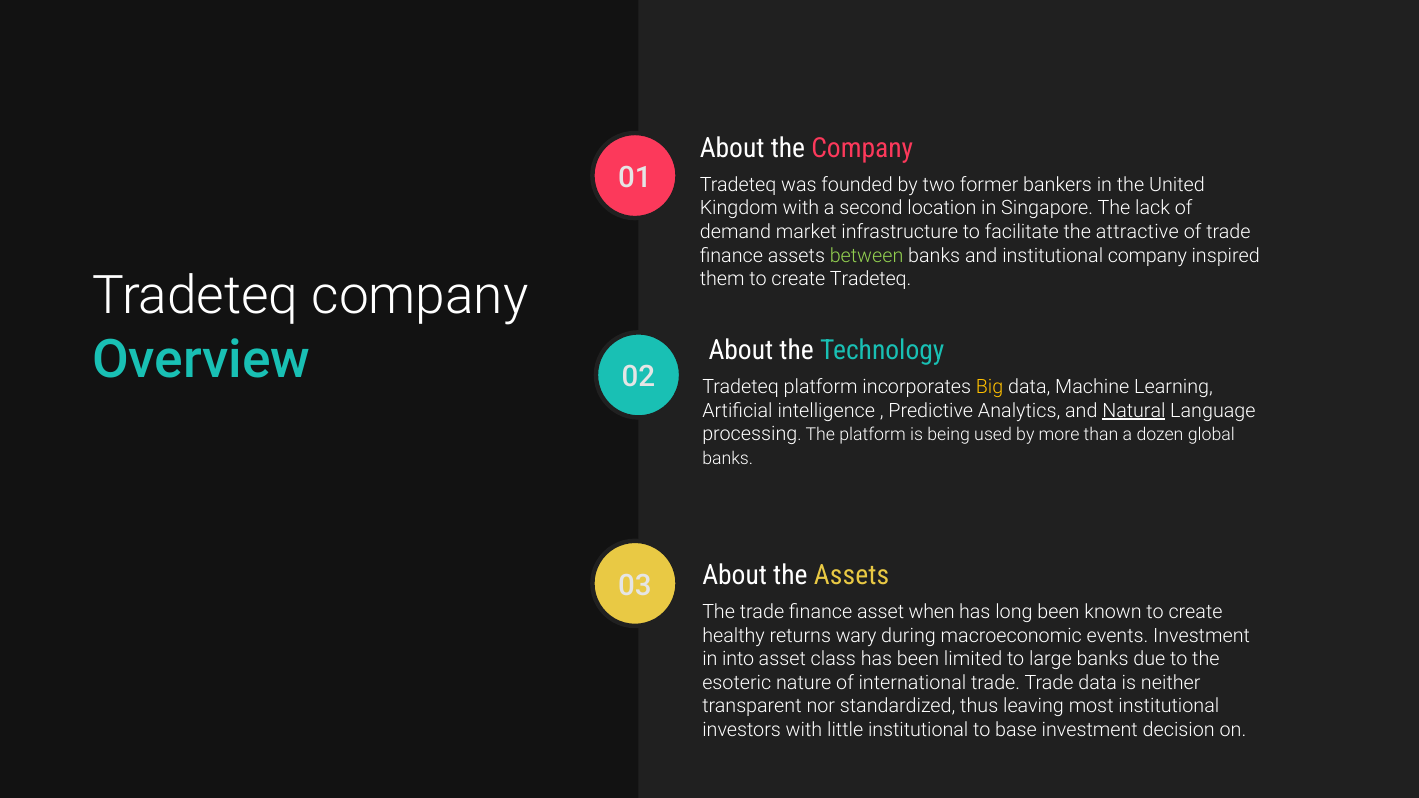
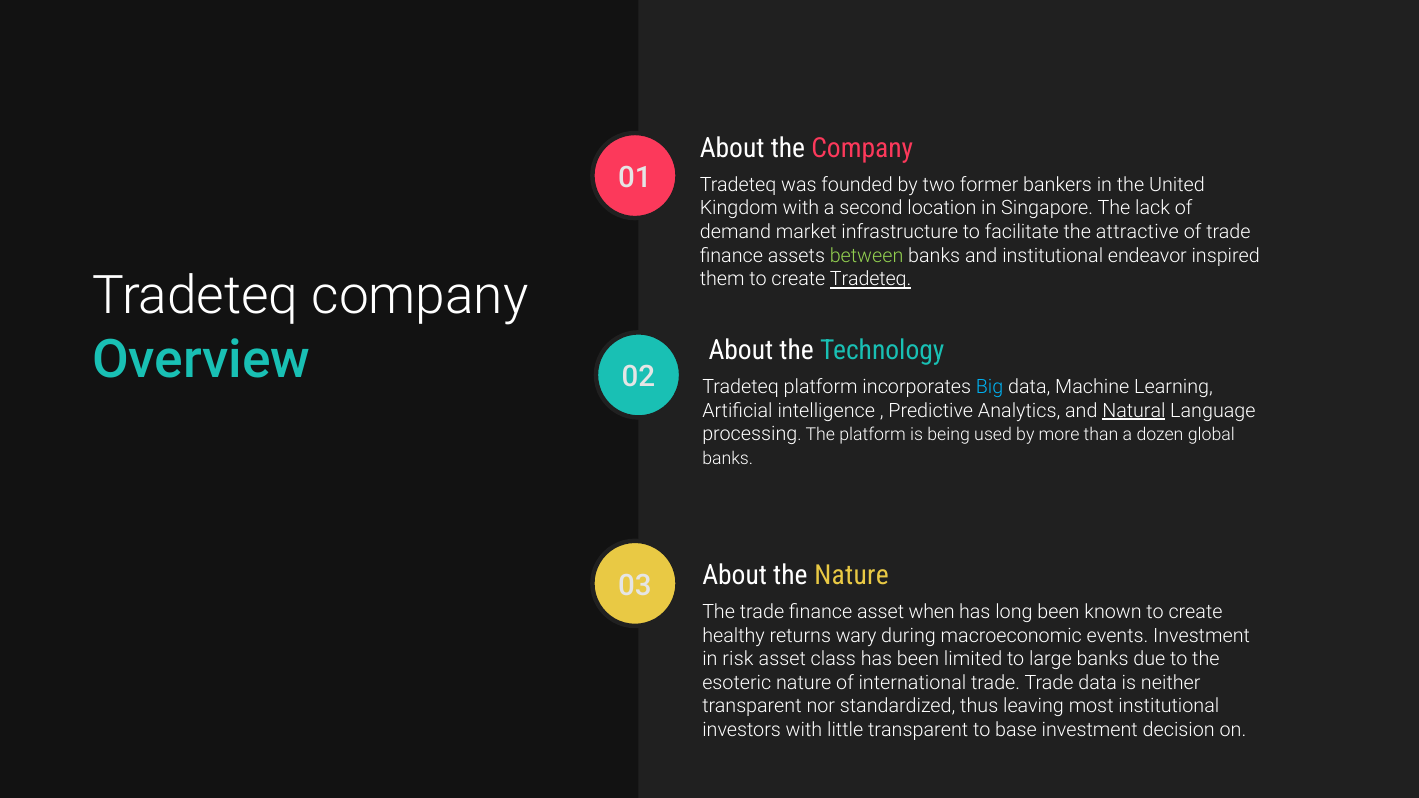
institutional company: company -> endeavor
Tradeteq at (871, 279) underline: none -> present
Big colour: yellow -> light blue
the Assets: Assets -> Nature
into: into -> risk
little institutional: institutional -> transparent
